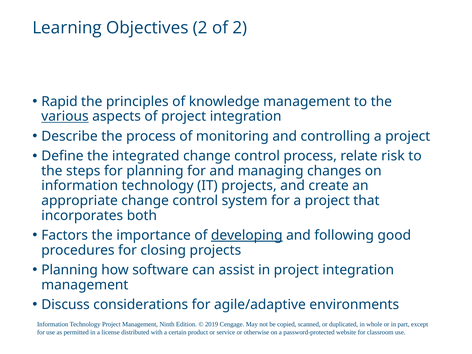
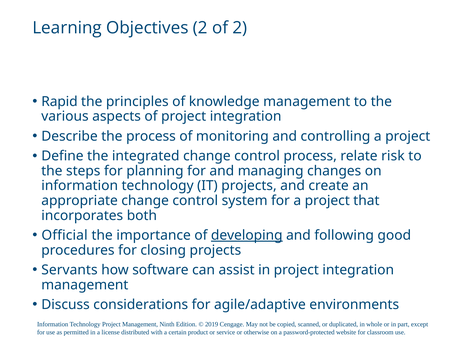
various underline: present -> none
Factors: Factors -> Official
Planning at (70, 270): Planning -> Servants
